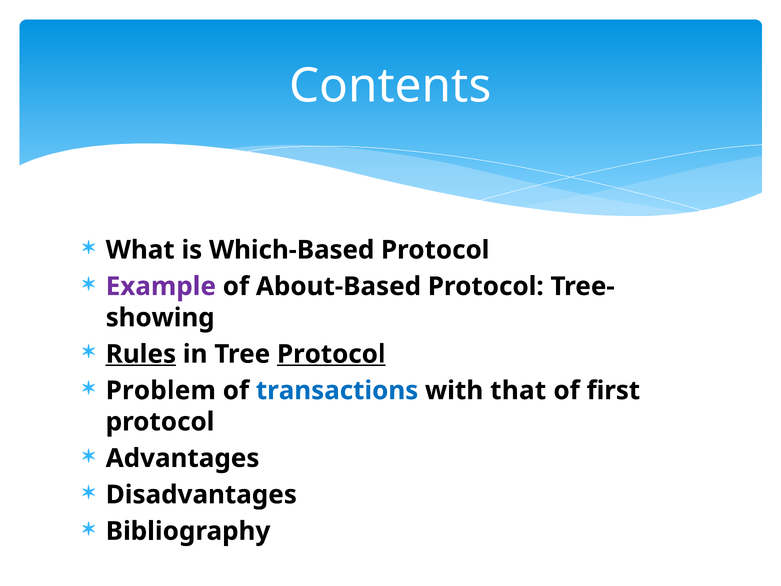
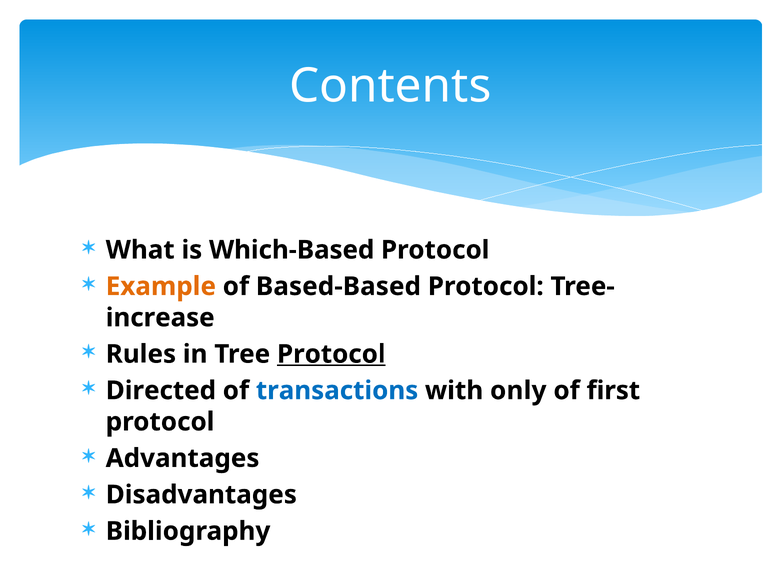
Example colour: purple -> orange
About-Based: About-Based -> Based-Based
showing: showing -> increase
Rules underline: present -> none
Problem: Problem -> Directed
that: that -> only
